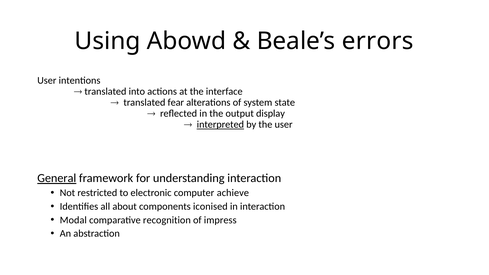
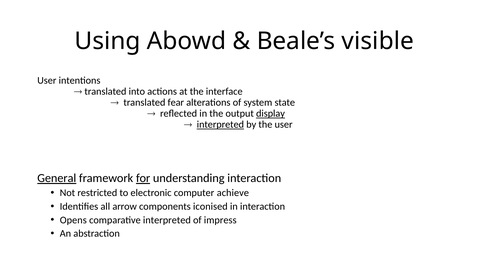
errors: errors -> visible
display underline: none -> present
for underline: none -> present
about: about -> arrow
Modal: Modal -> Opens
comparative recognition: recognition -> interpreted
